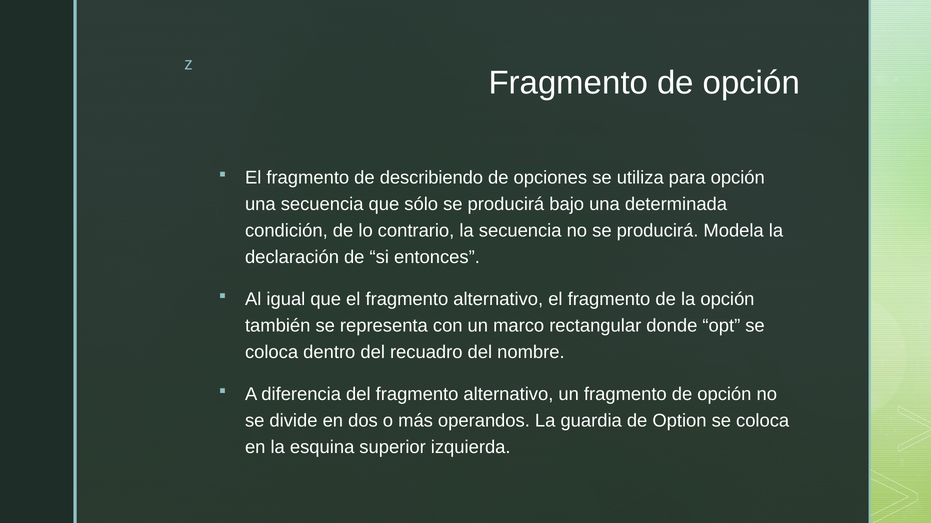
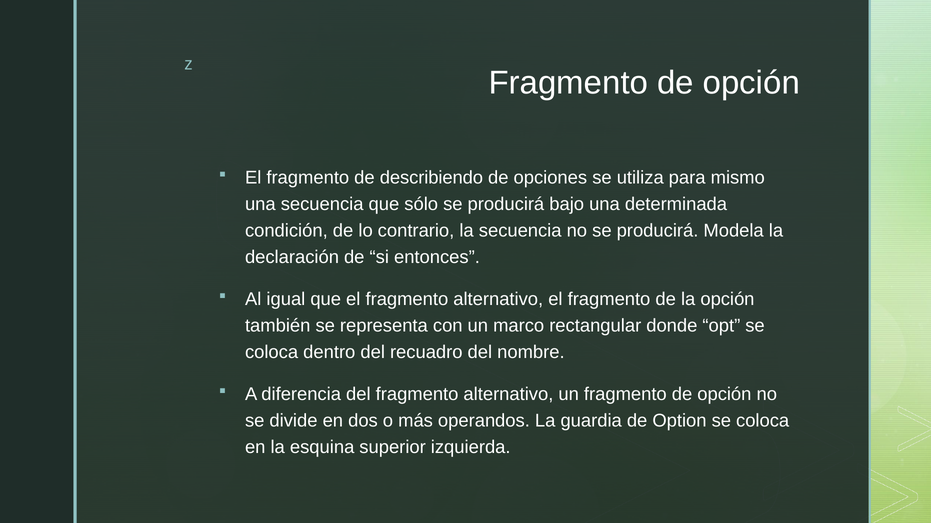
para opción: opción -> mismo
